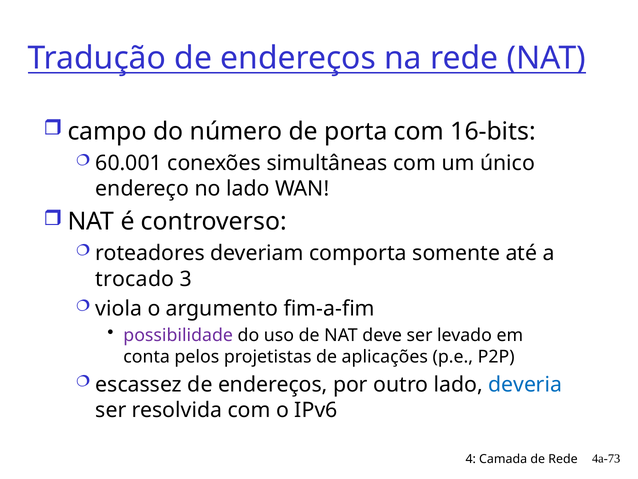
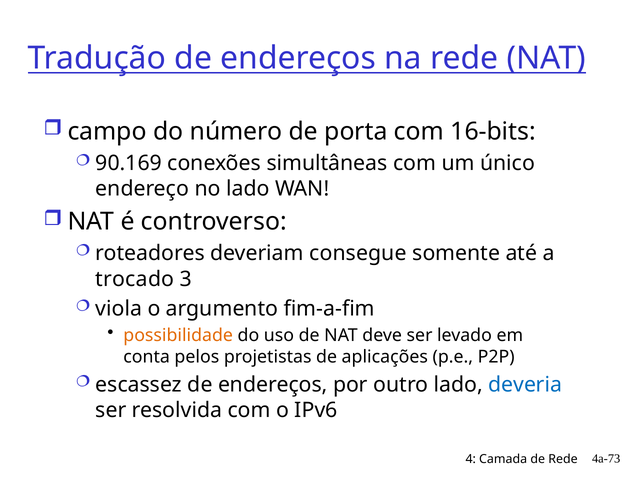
60.001: 60.001 -> 90.169
comporta: comporta -> consegue
possibilidade colour: purple -> orange
